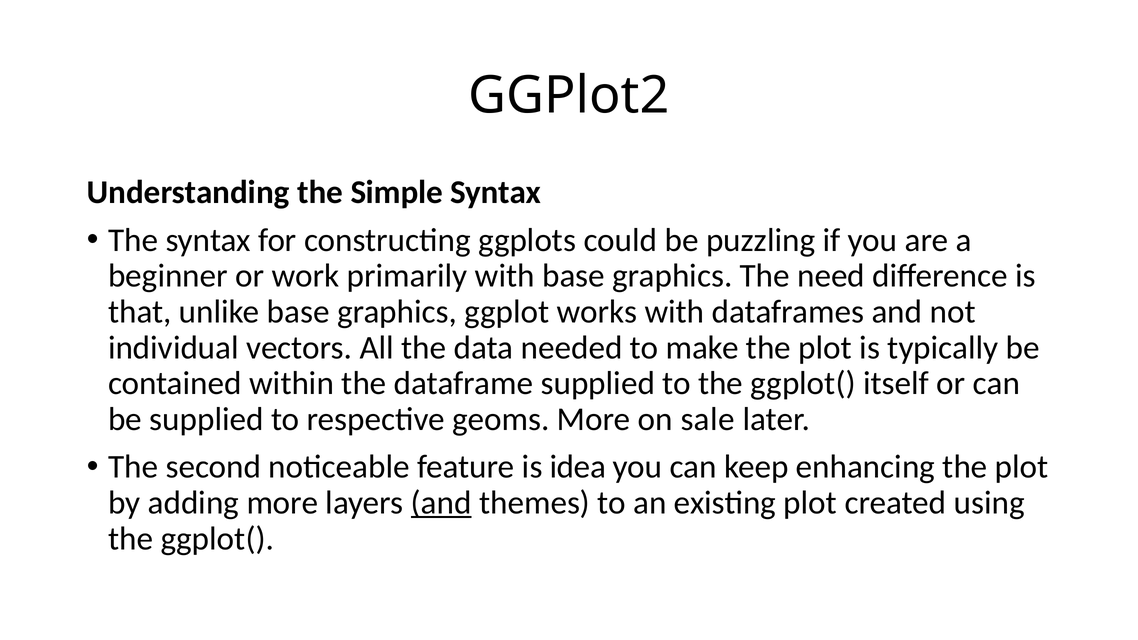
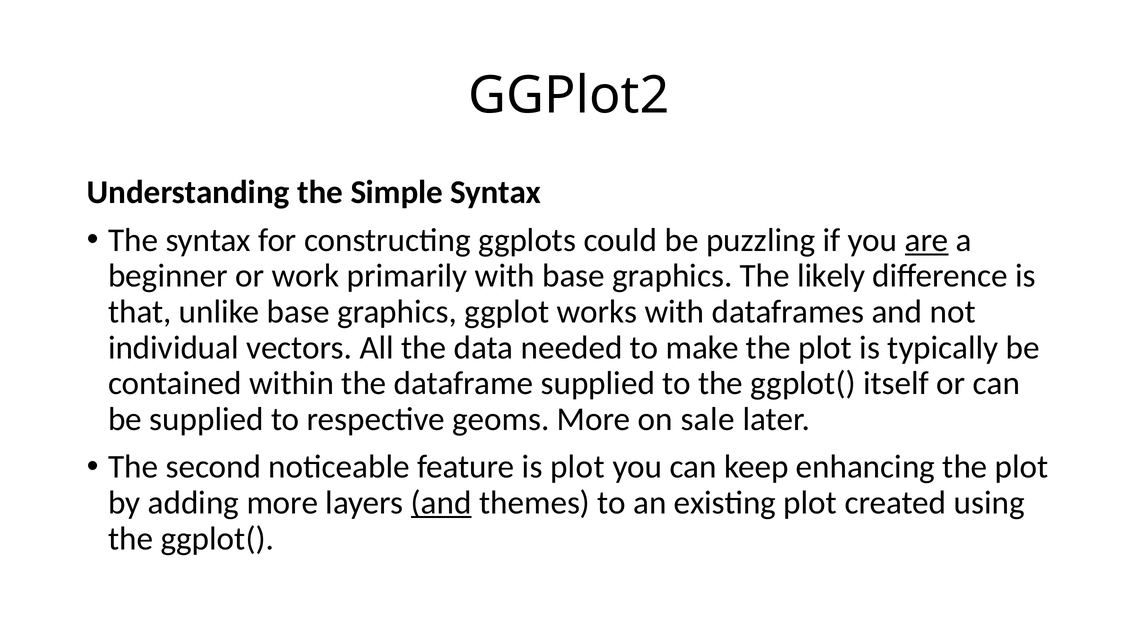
are underline: none -> present
need: need -> likely
is idea: idea -> plot
